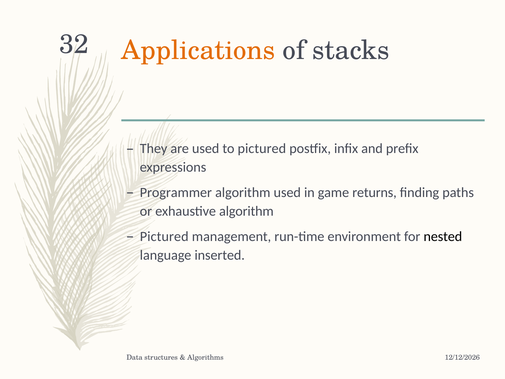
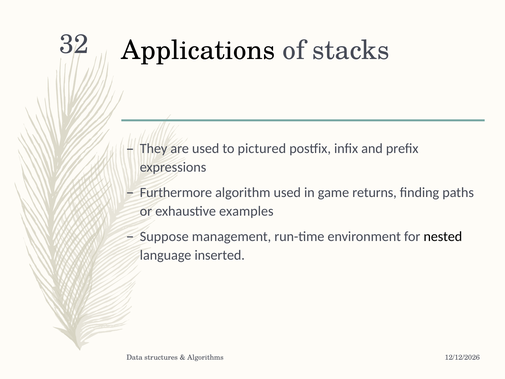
Applications colour: orange -> black
Programmer: Programmer -> Furthermore
exhaustive algorithm: algorithm -> examples
Pictured at (164, 236): Pictured -> Suppose
